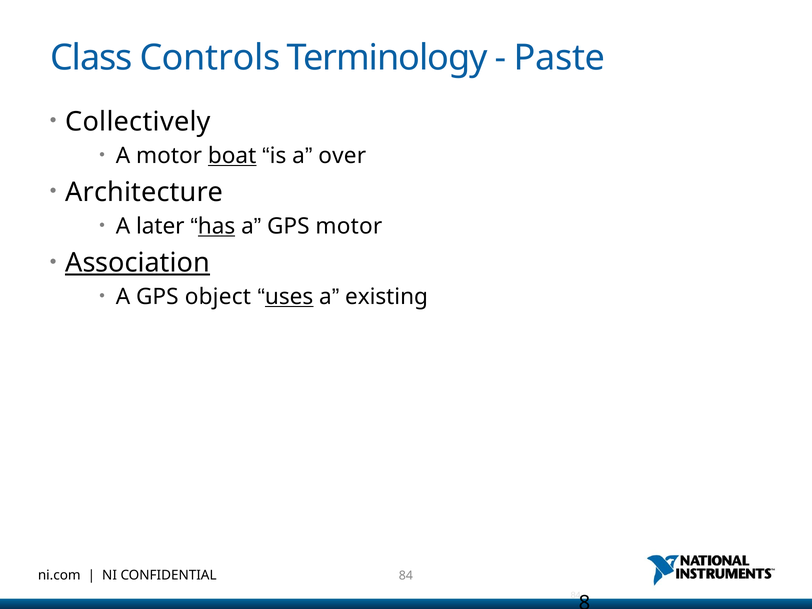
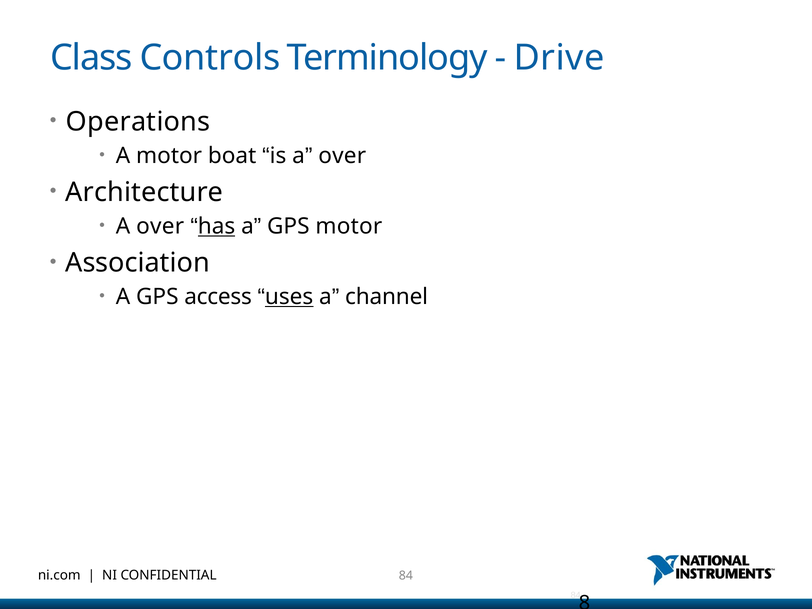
Paste: Paste -> Drive
Collectively: Collectively -> Operations
boat underline: present -> none
A later: later -> over
Association underline: present -> none
object: object -> access
existing: existing -> channel
